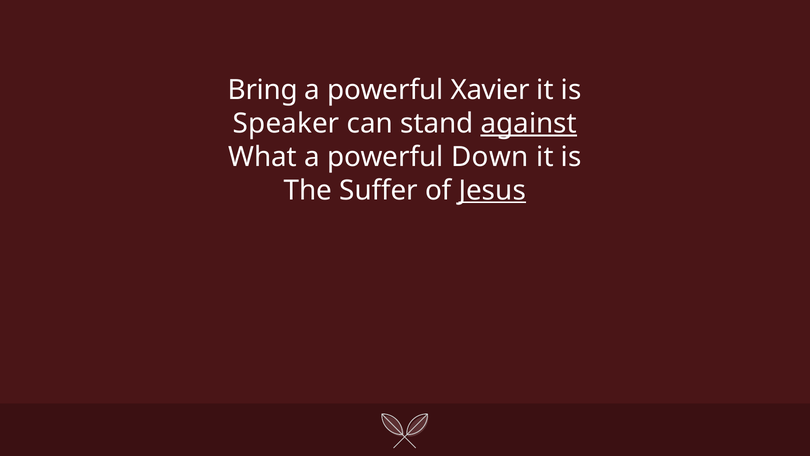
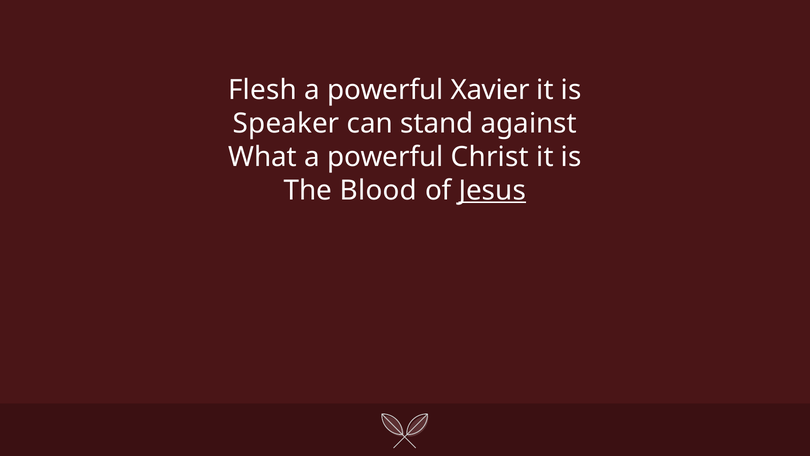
Bring: Bring -> Flesh
against underline: present -> none
Down: Down -> Christ
Suffer: Suffer -> Blood
